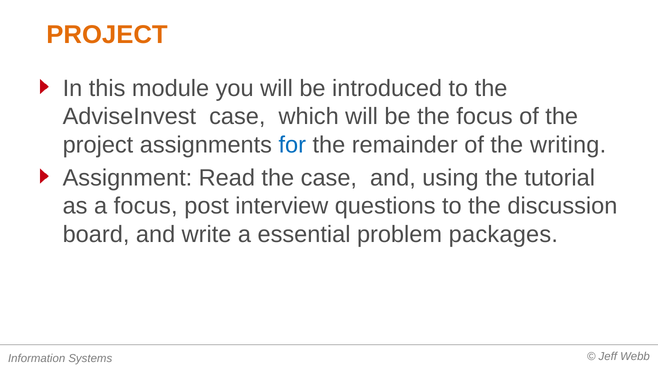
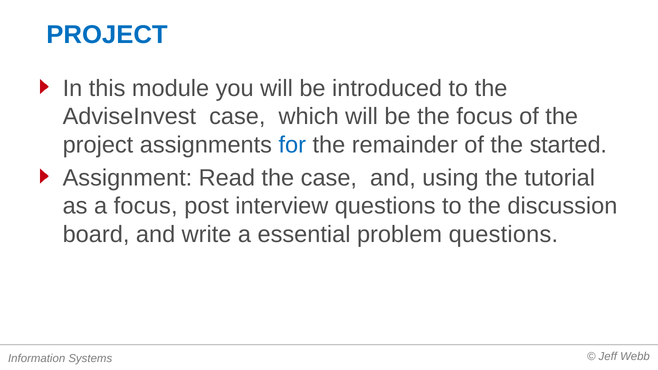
PROJECT at (107, 35) colour: orange -> blue
writing: writing -> started
problem packages: packages -> questions
